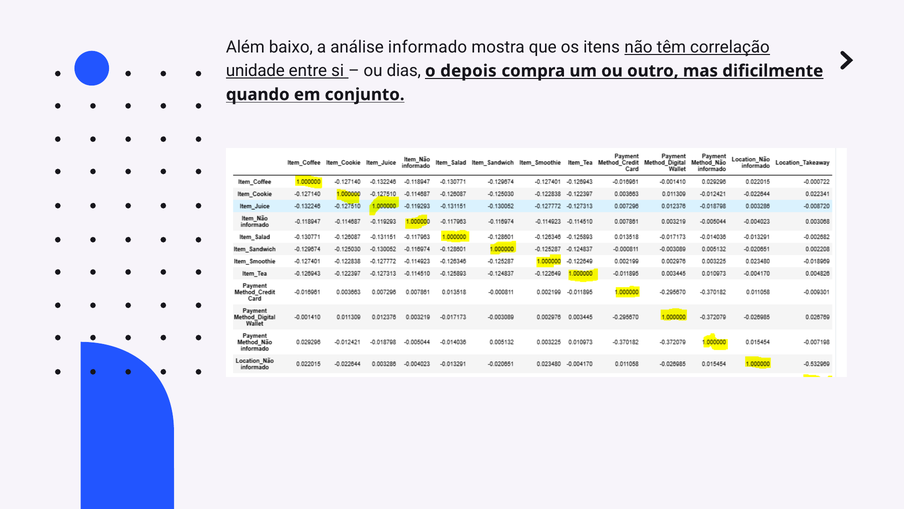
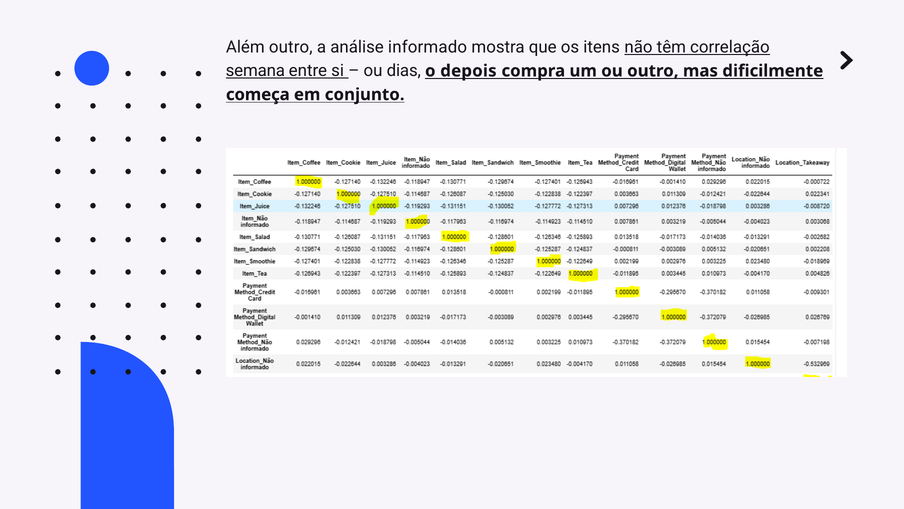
Além baixo: baixo -> outro
unidade: unidade -> semana
quando: quando -> começa
